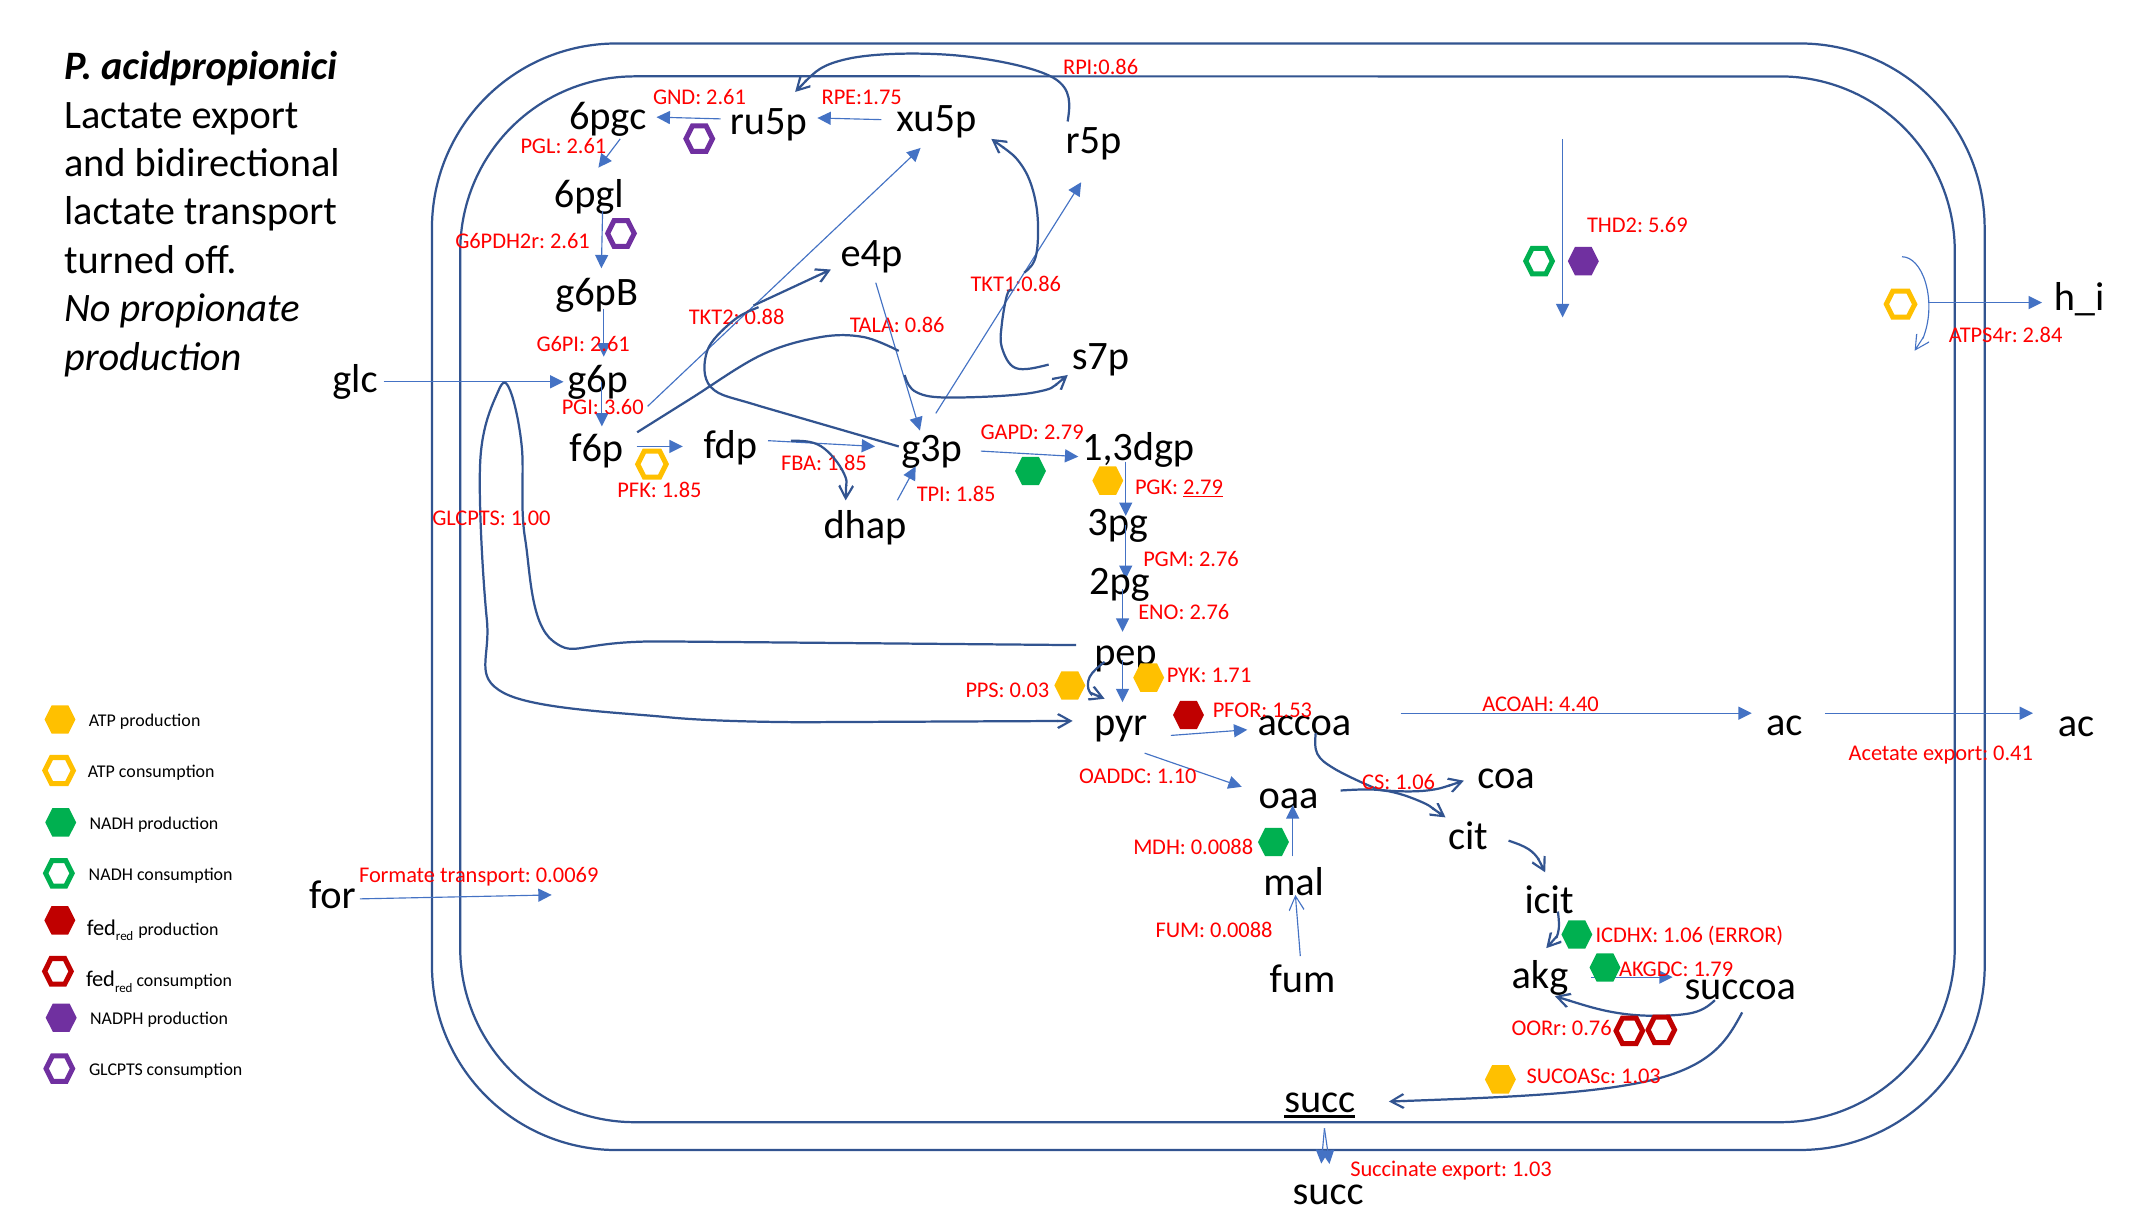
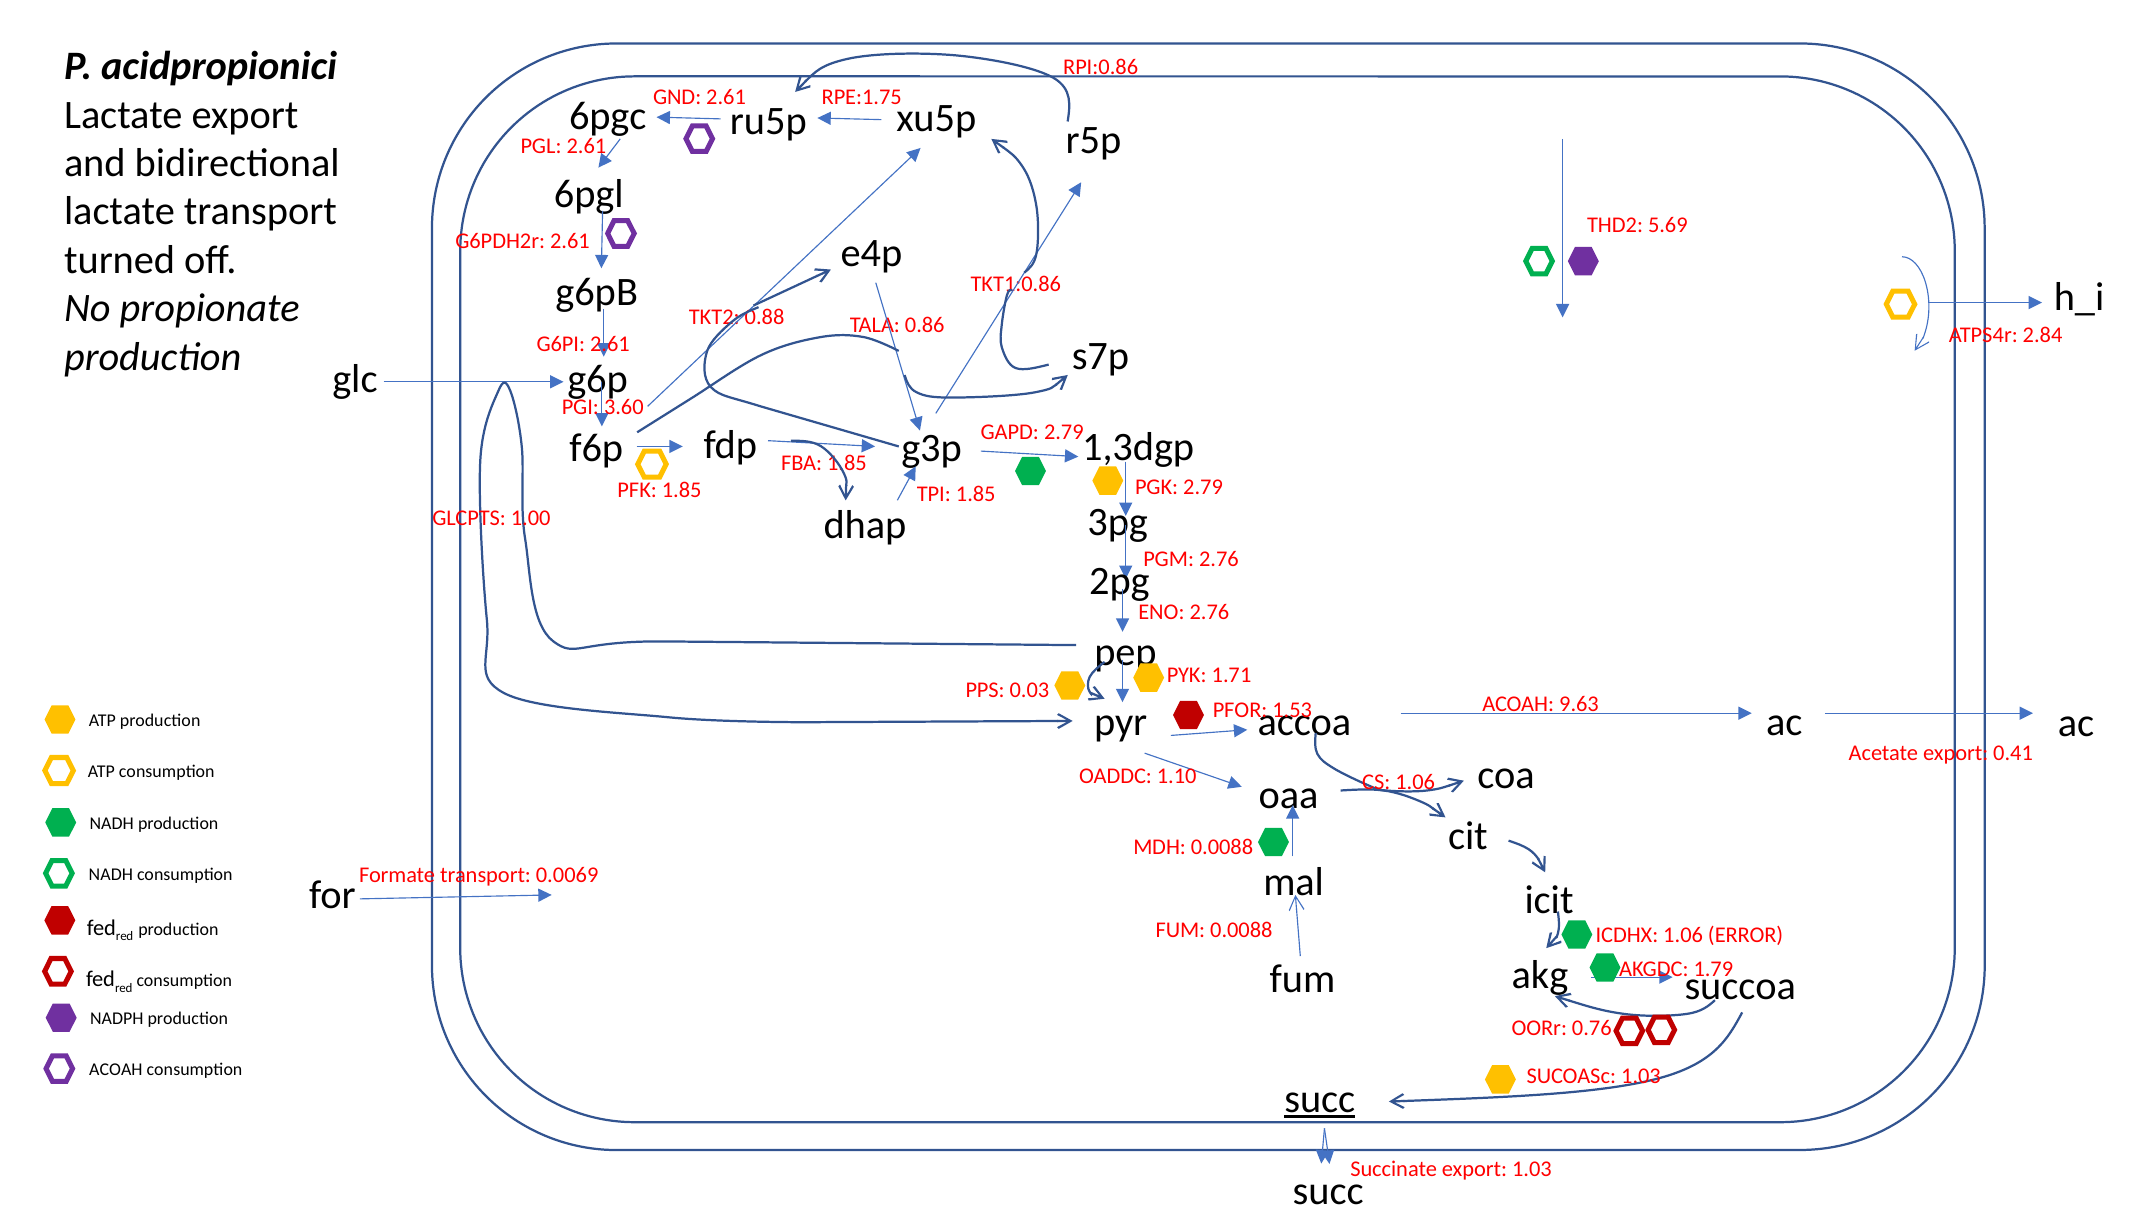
2.79 at (1203, 487) underline: present -> none
4.40: 4.40 -> 9.63
GLCPTS at (116, 1070): GLCPTS -> ACOAH
